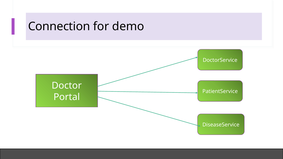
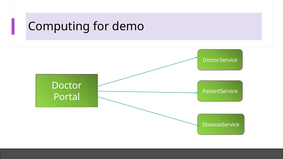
Connection: Connection -> Computing
